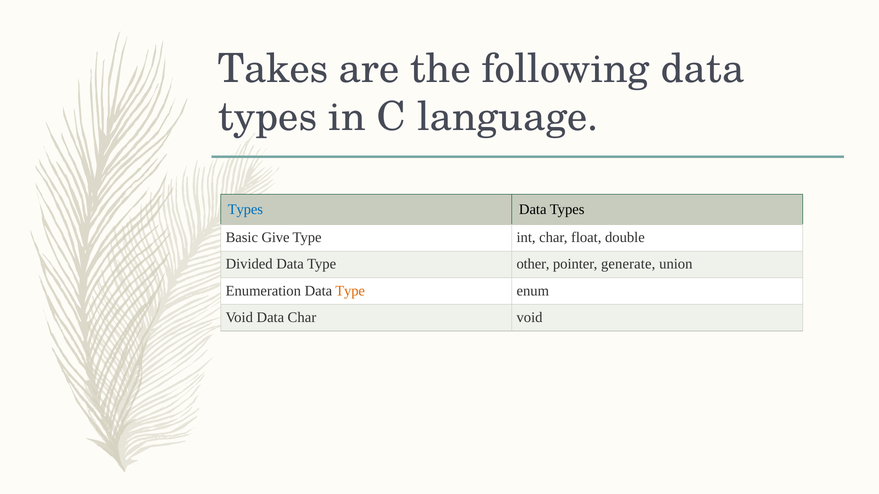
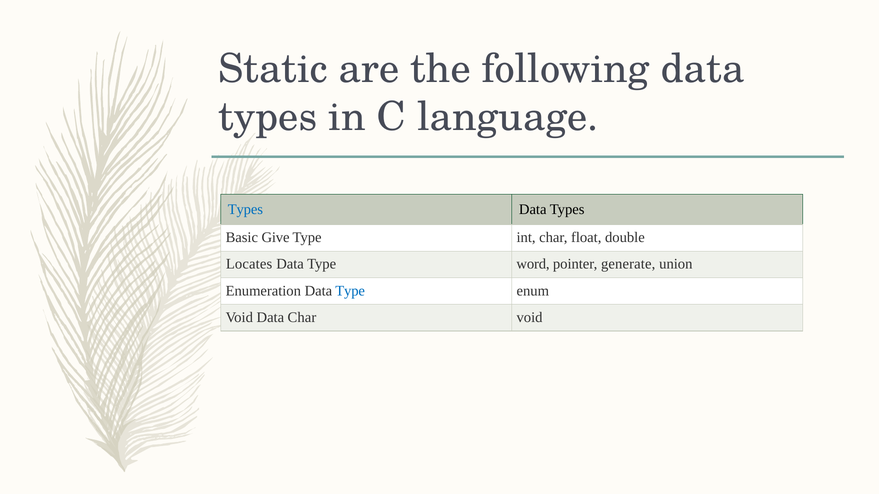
Takes: Takes -> Static
Divided: Divided -> Locates
other: other -> word
Type at (350, 291) colour: orange -> blue
